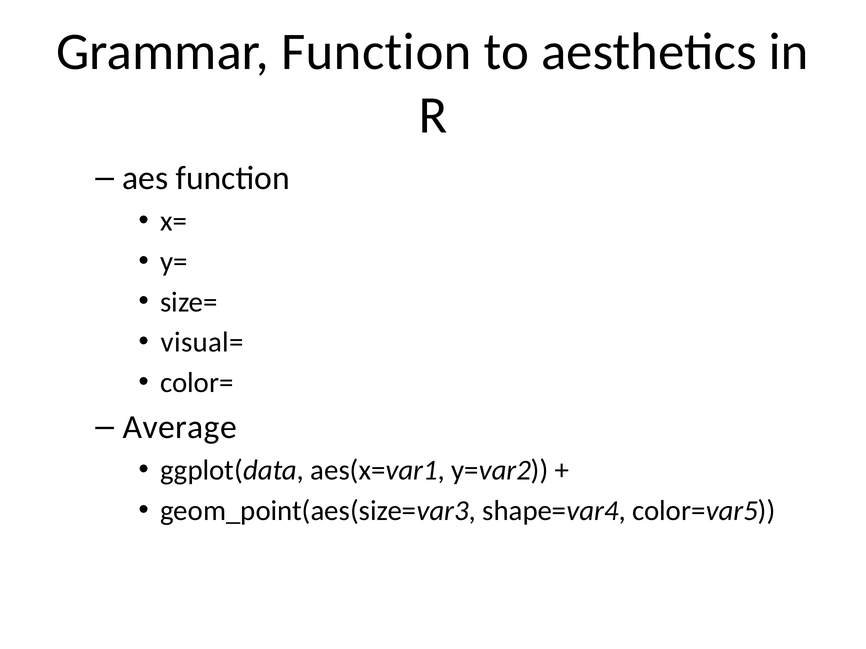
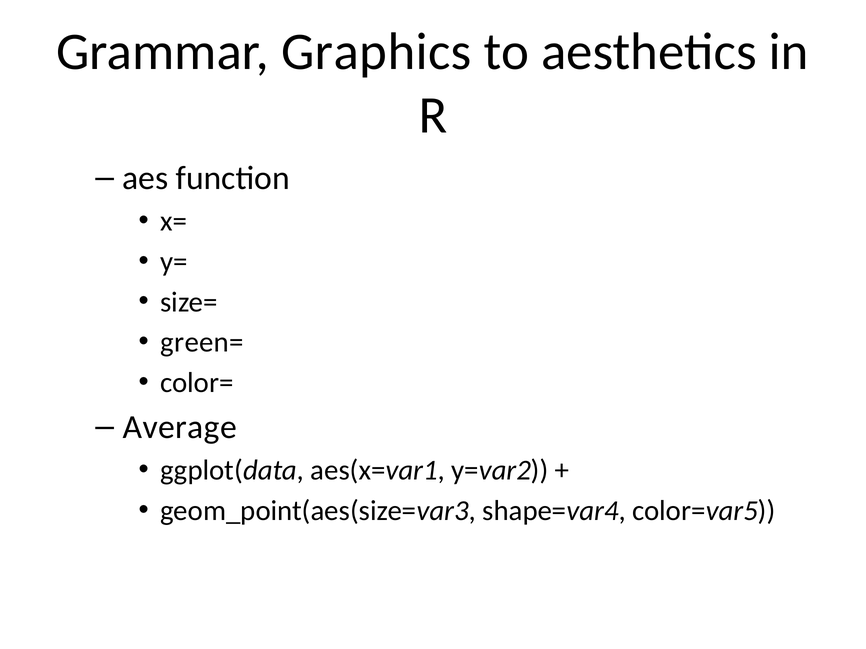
Grammar Function: Function -> Graphics
visual=: visual= -> green=
